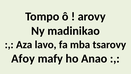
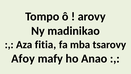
lavo: lavo -> fitia
